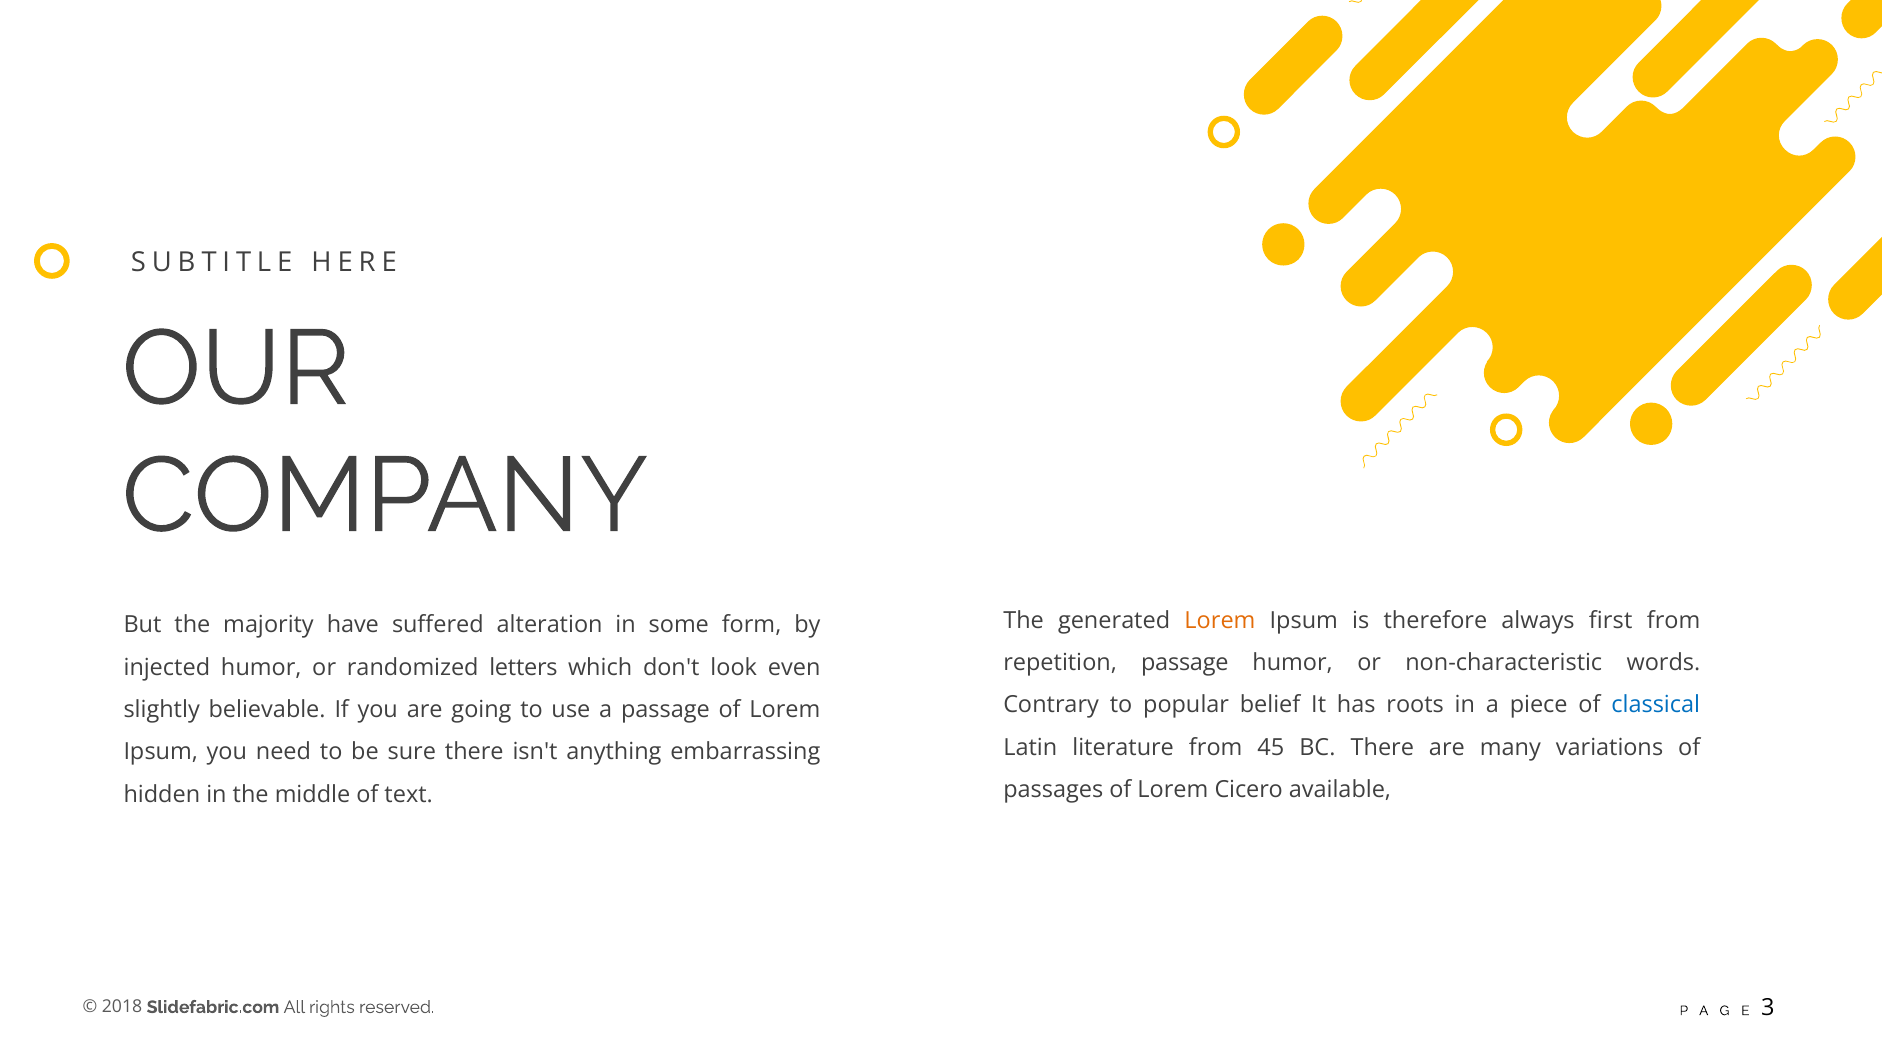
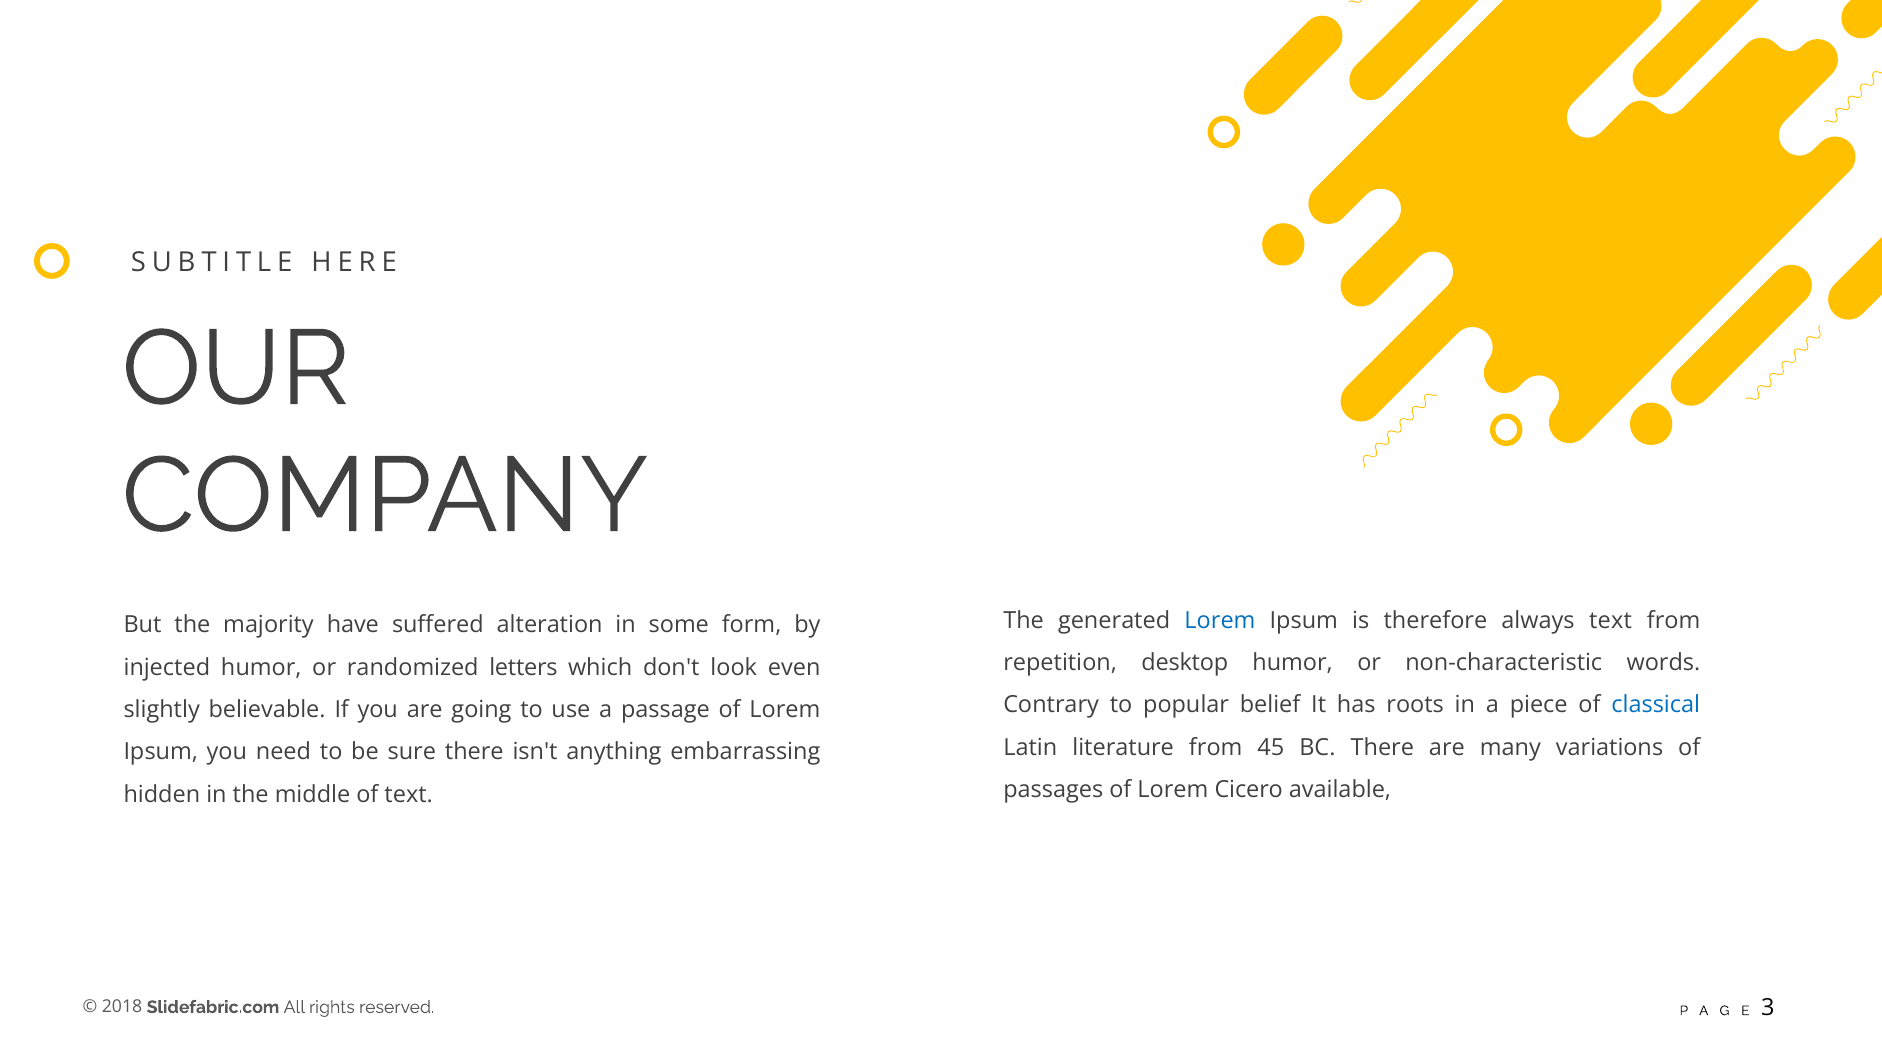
Lorem at (1220, 620) colour: orange -> blue
always first: first -> text
repetition passage: passage -> desktop
